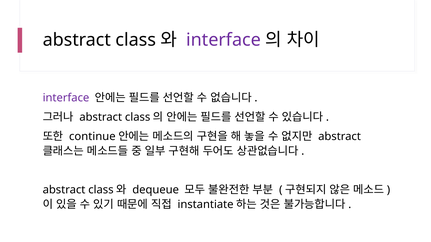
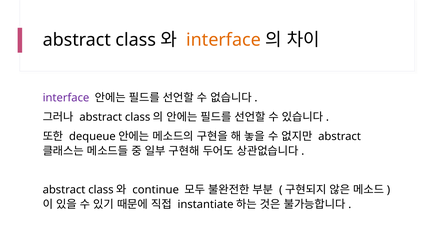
interface at (224, 40) colour: purple -> orange
continue: continue -> dequeue
dequeue: dequeue -> continue
